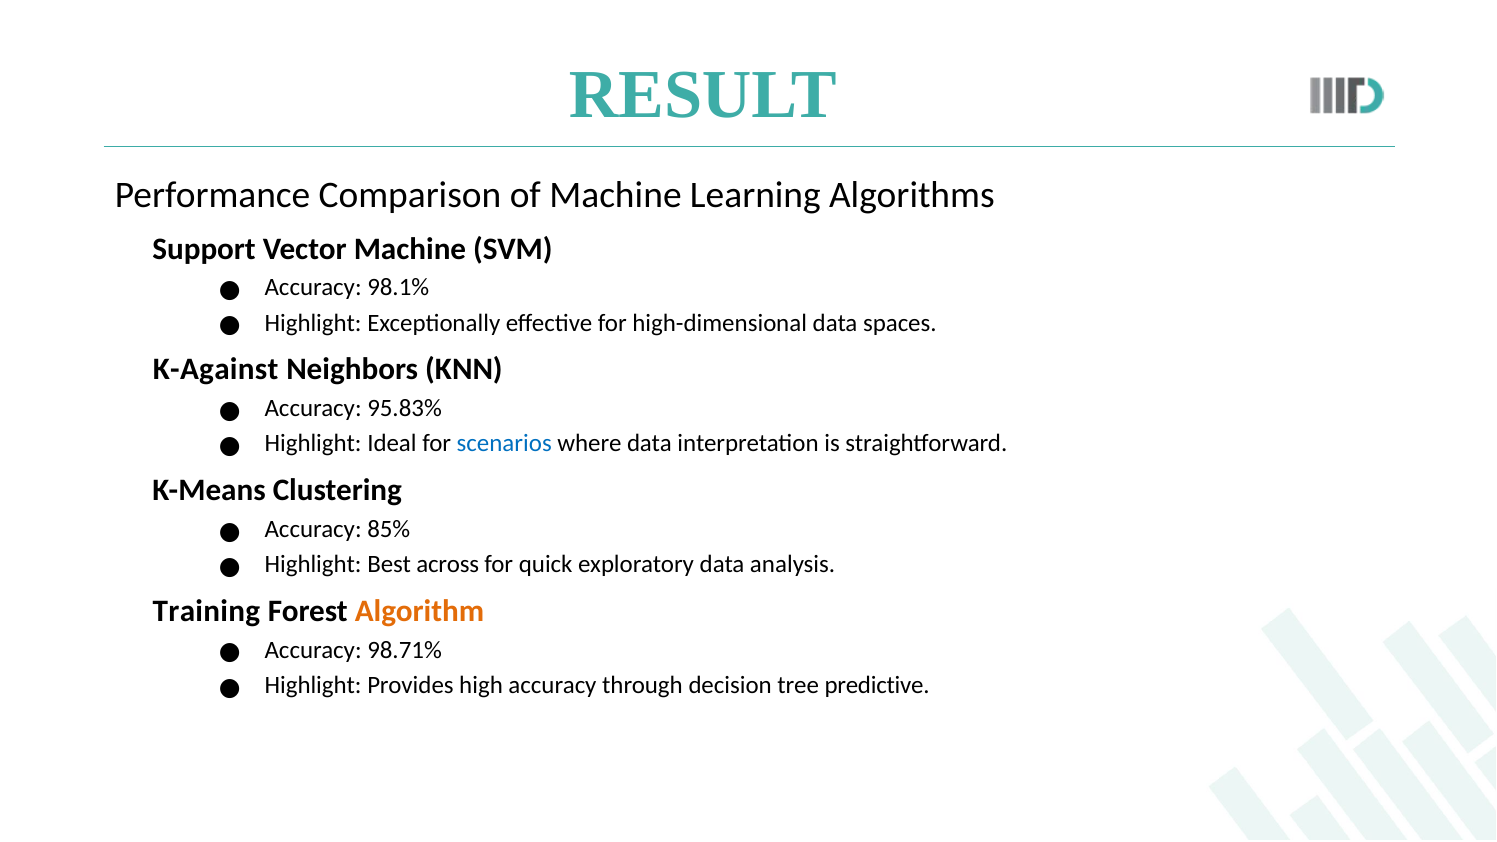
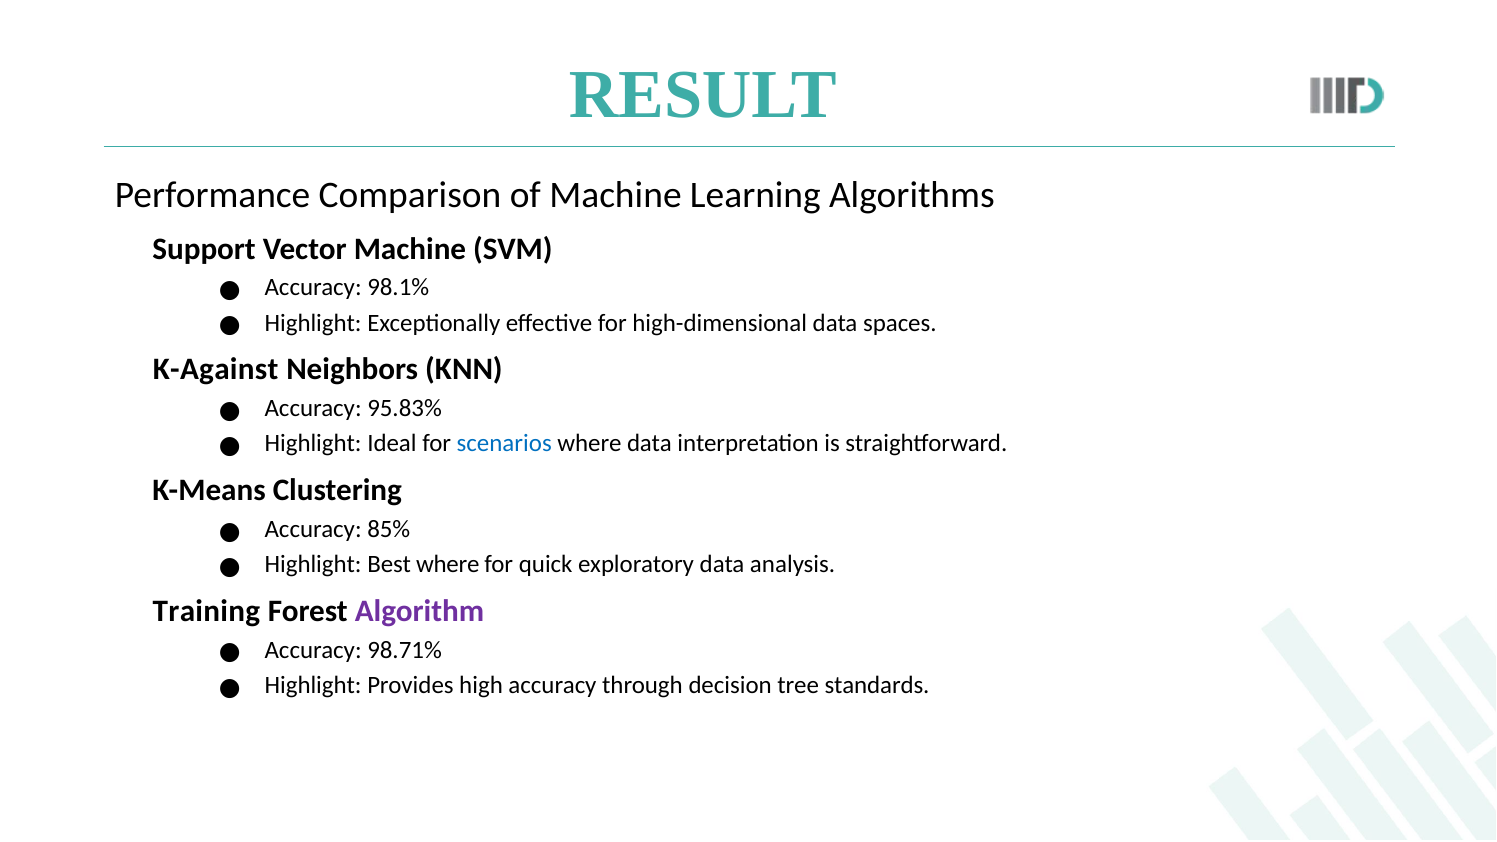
Best across: across -> where
Algorithm colour: orange -> purple
predictive: predictive -> standards
